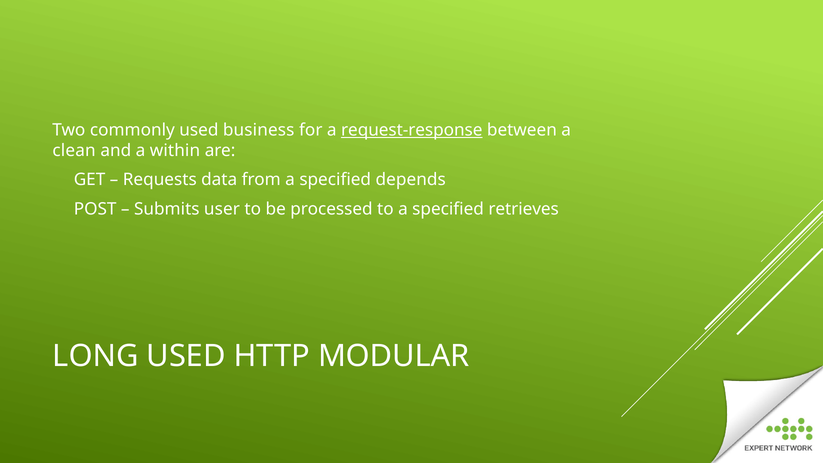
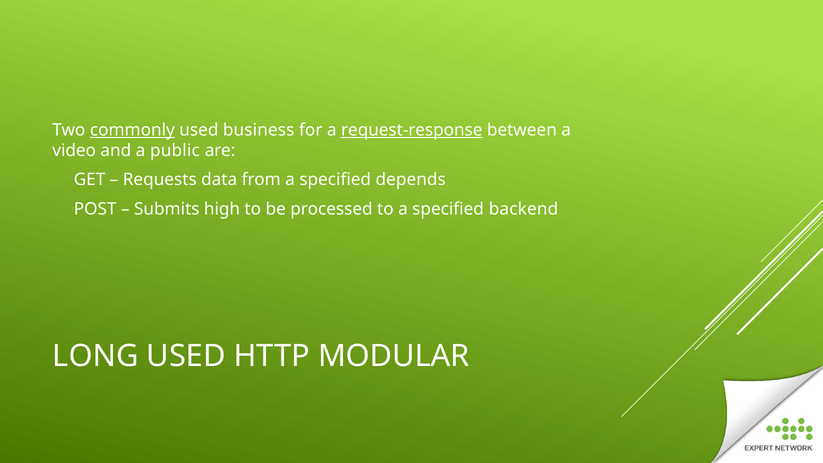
commonly underline: none -> present
clean: clean -> video
within: within -> public
user: user -> high
retrieves: retrieves -> backend
